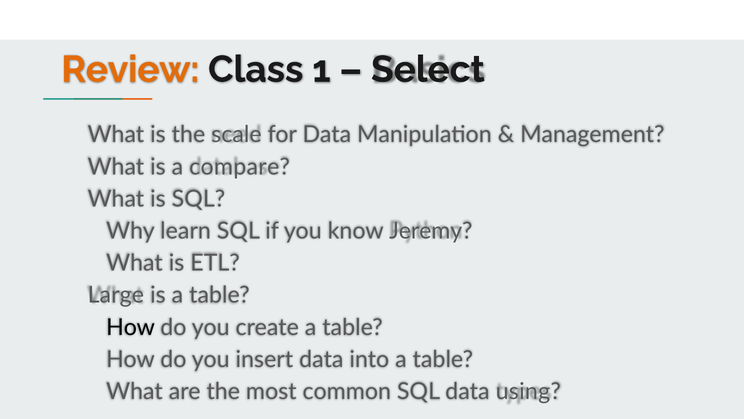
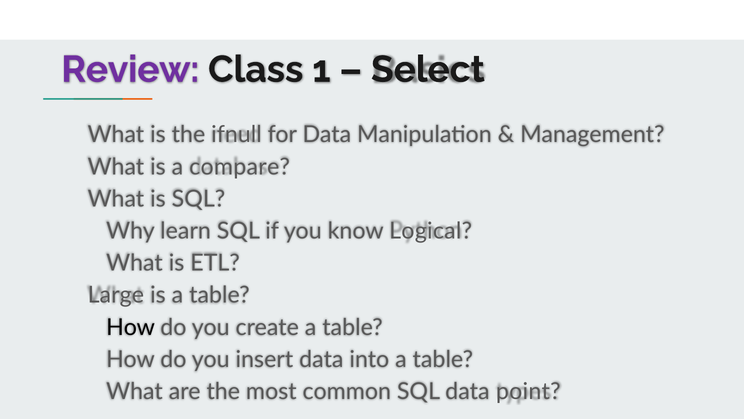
Review colour: orange -> purple
scale: scale -> ifnull
Jeremy: Jeremy -> Logical
using: using -> point
